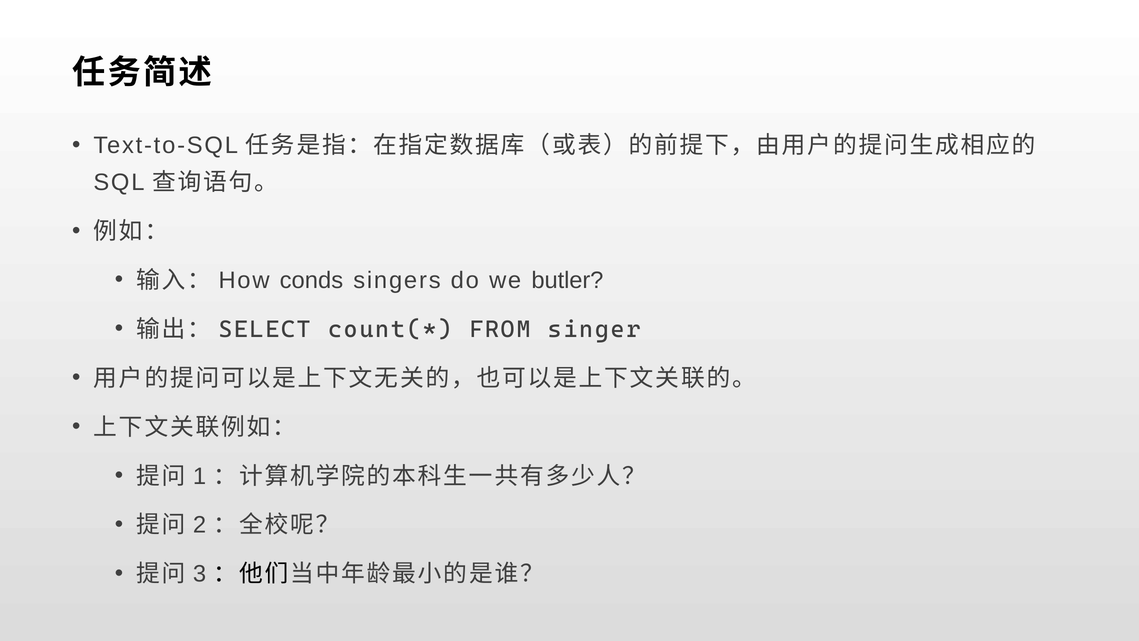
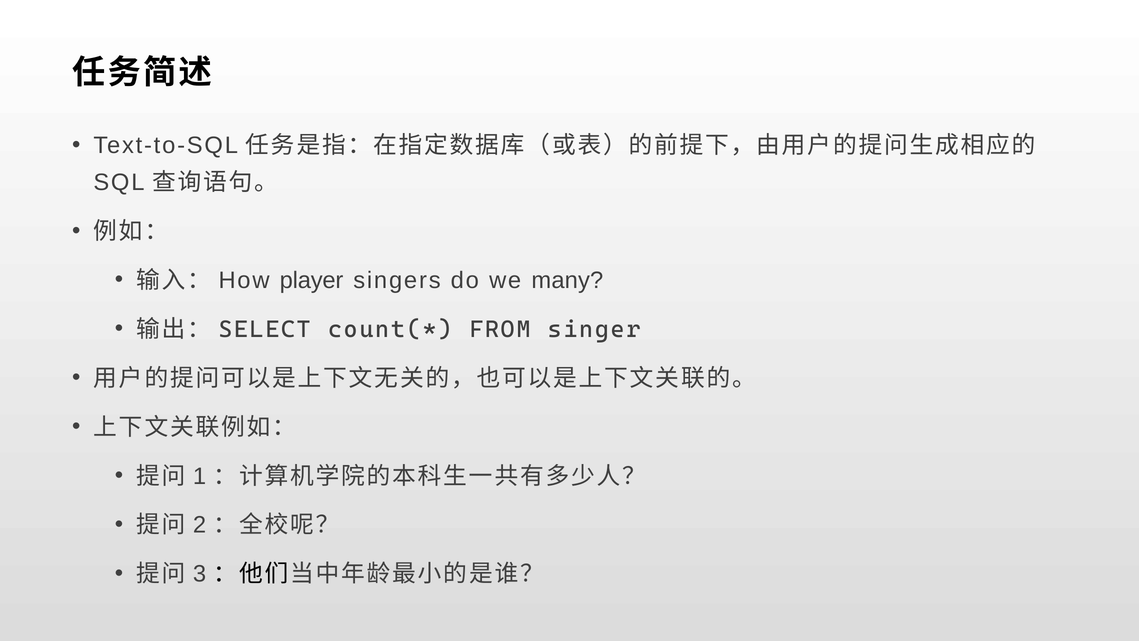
conds: conds -> player
butler: butler -> many
